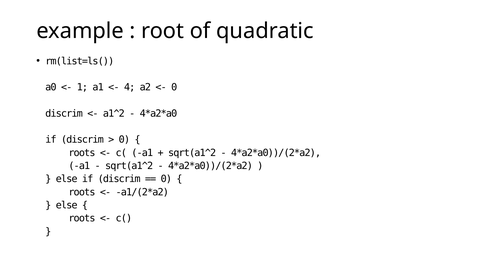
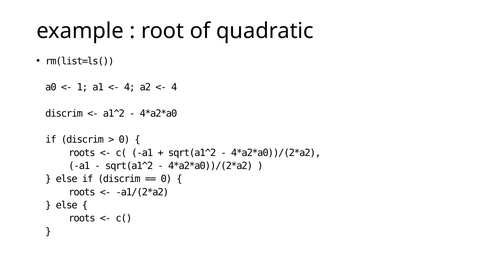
0 at (174, 87): 0 -> 4
